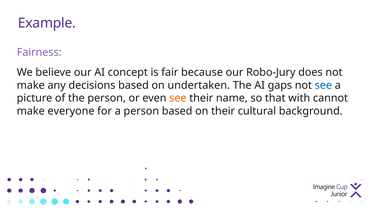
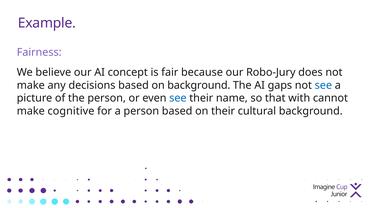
on undertaken: undertaken -> background
see at (178, 98) colour: orange -> blue
everyone: everyone -> cognitive
